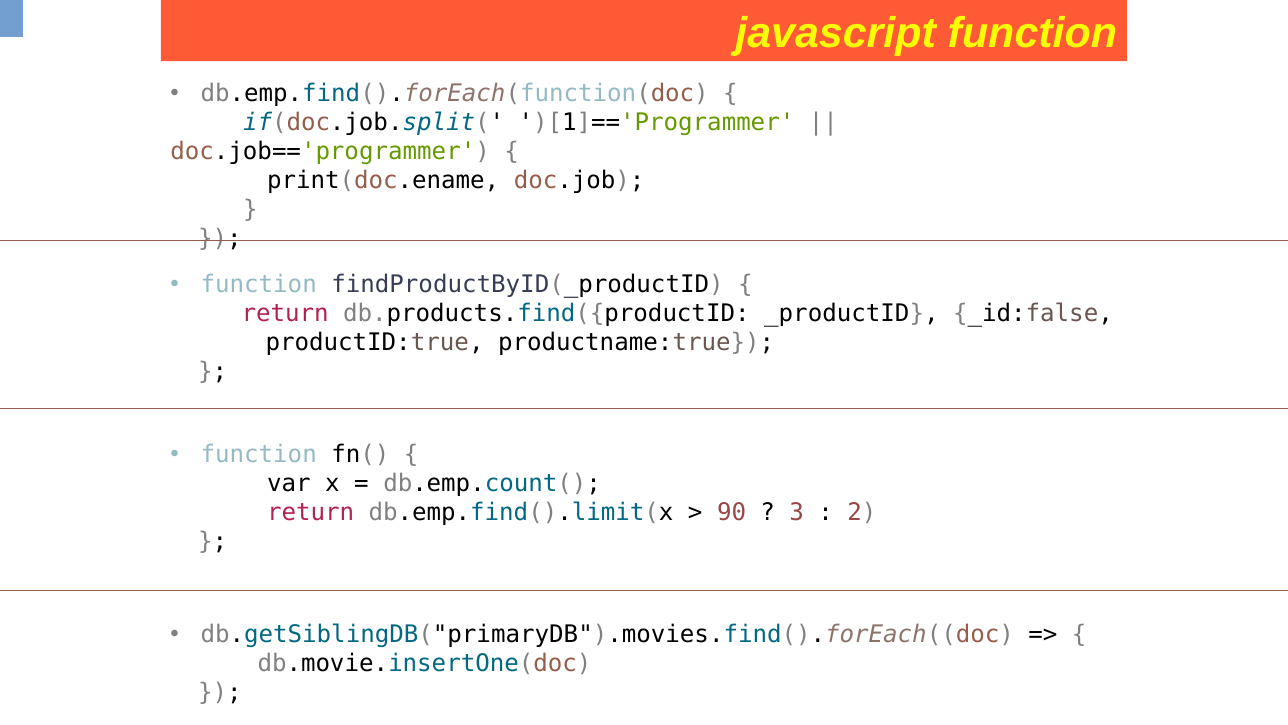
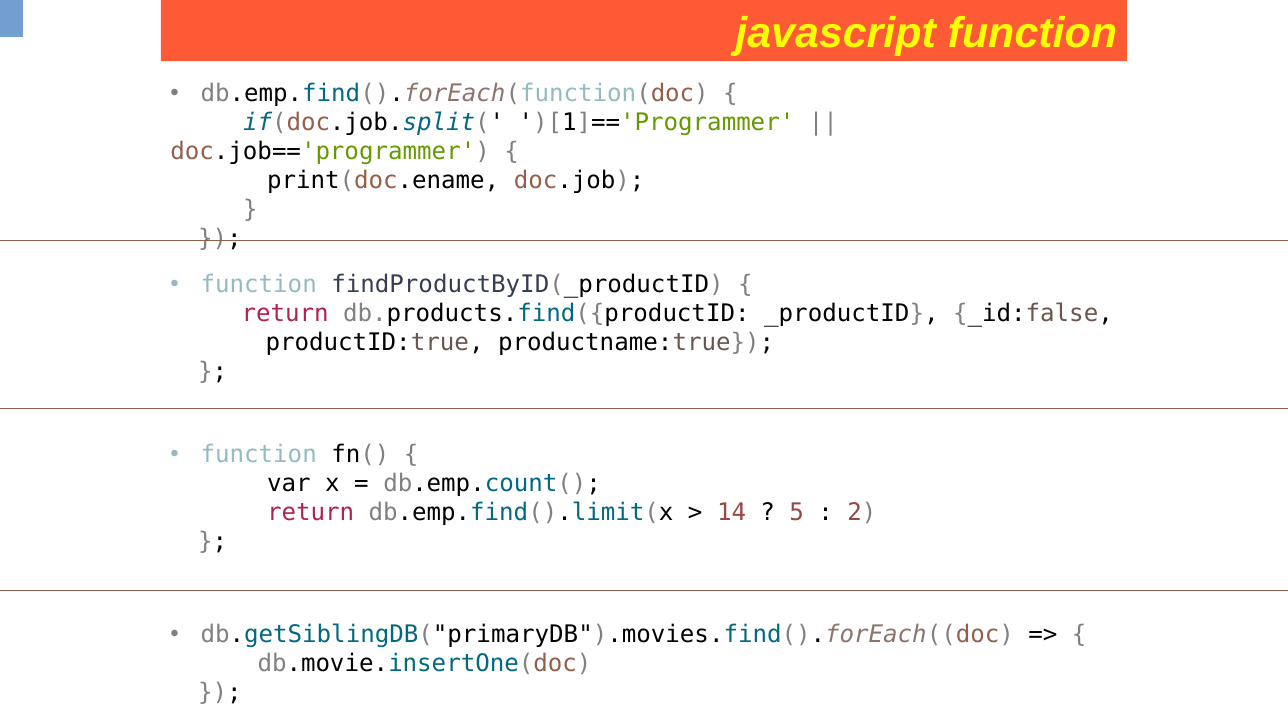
90: 90 -> 14
3: 3 -> 5
